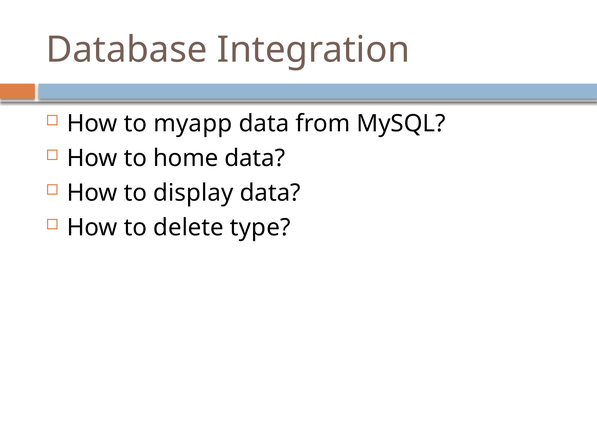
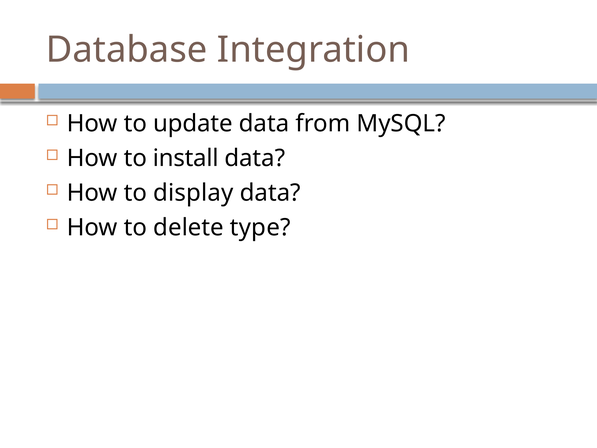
myapp: myapp -> update
home: home -> install
